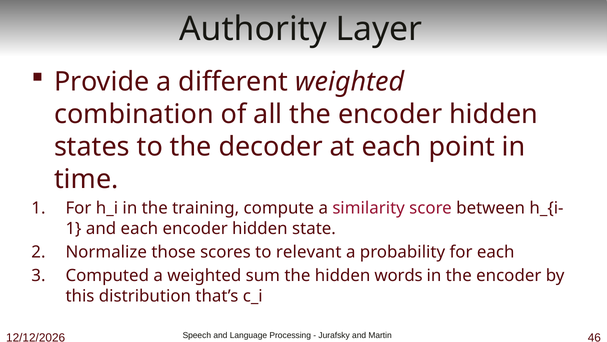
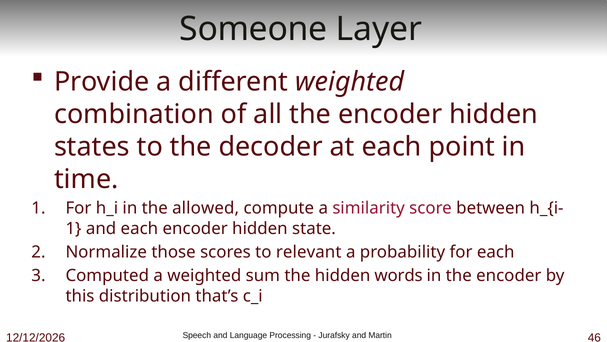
Authority: Authority -> Someone
training: training -> allowed
